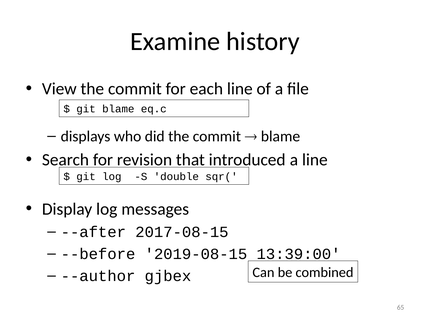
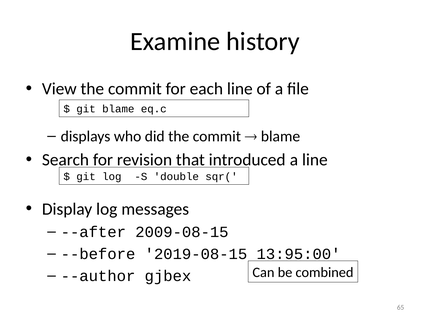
2017-08-15: 2017-08-15 -> 2009-08-15
13:39:00: 13:39:00 -> 13:95:00
